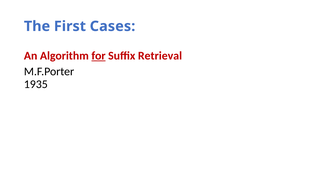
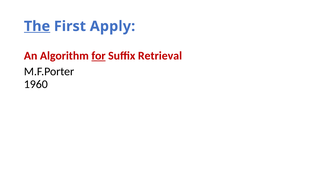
The underline: none -> present
Cases: Cases -> Apply
1935: 1935 -> 1960
